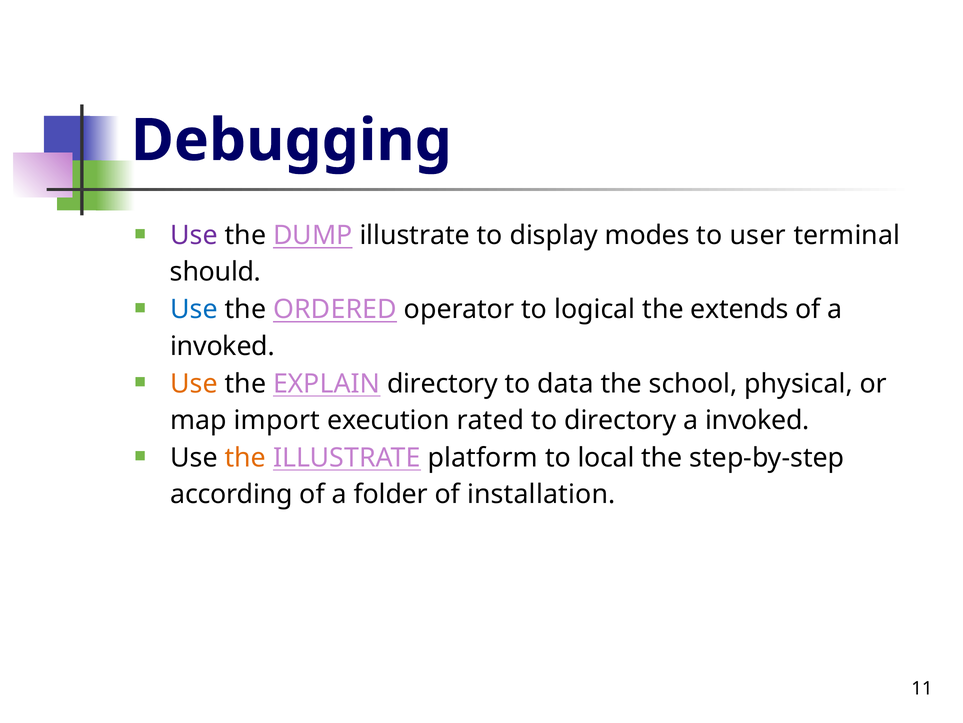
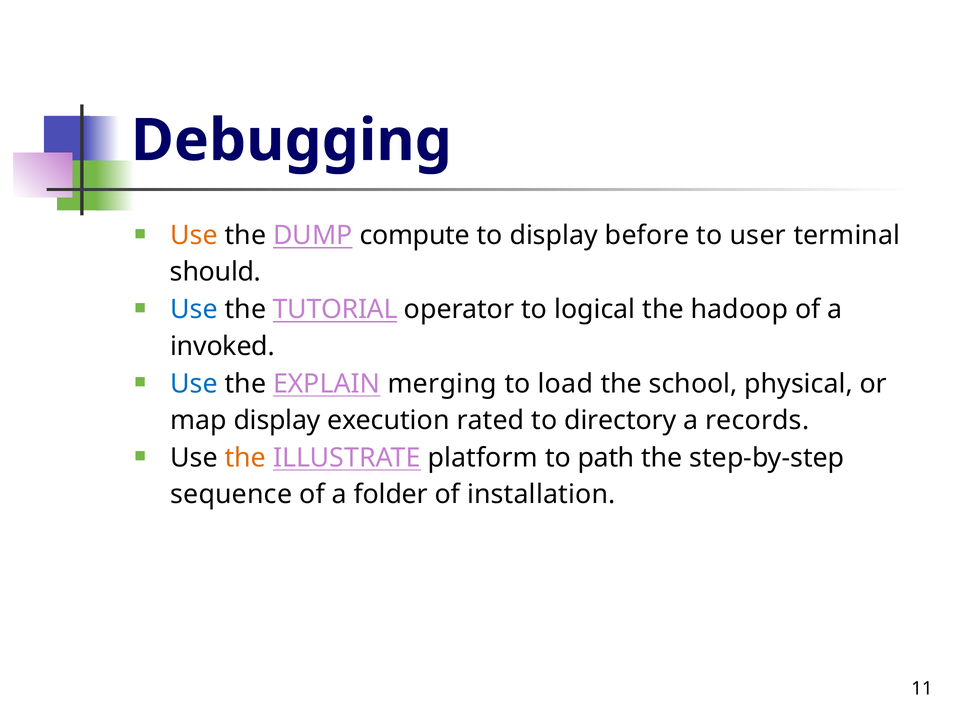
Use at (194, 235) colour: purple -> orange
DUMP illustrate: illustrate -> compute
modes: modes -> before
ORDERED: ORDERED -> TUTORIAL
extends: extends -> hadoop
Use at (194, 383) colour: orange -> blue
EXPLAIN directory: directory -> merging
data: data -> load
map import: import -> display
invoked at (757, 420): invoked -> records
local: local -> path
according: according -> sequence
